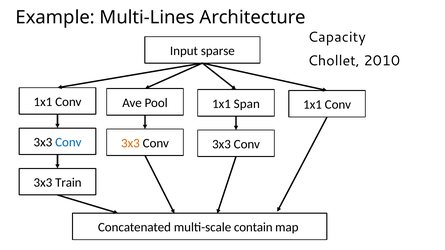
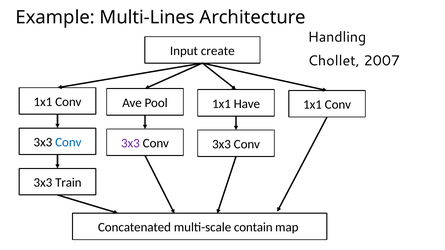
Capacity: Capacity -> Handling
sparse: sparse -> create
2010: 2010 -> 2007
Span: Span -> Have
3x3 at (130, 143) colour: orange -> purple
